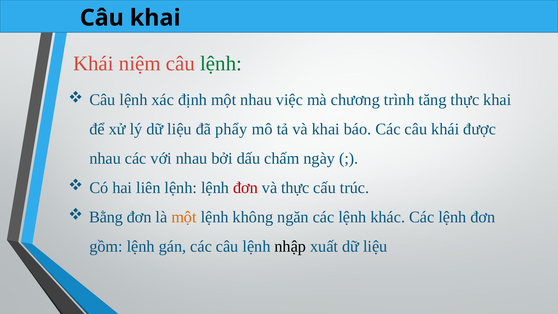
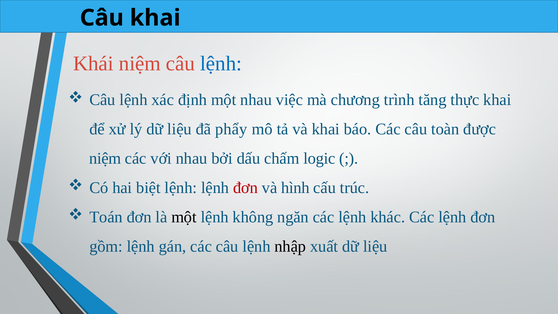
lệnh at (221, 63) colour: green -> blue
câu khái: khái -> toàn
nhau at (105, 159): nhau -> niệm
ngày: ngày -> logic
liên: liên -> biệt
và thực: thực -> hình
Bằng: Bằng -> Toán
một at (184, 217) colour: orange -> black
